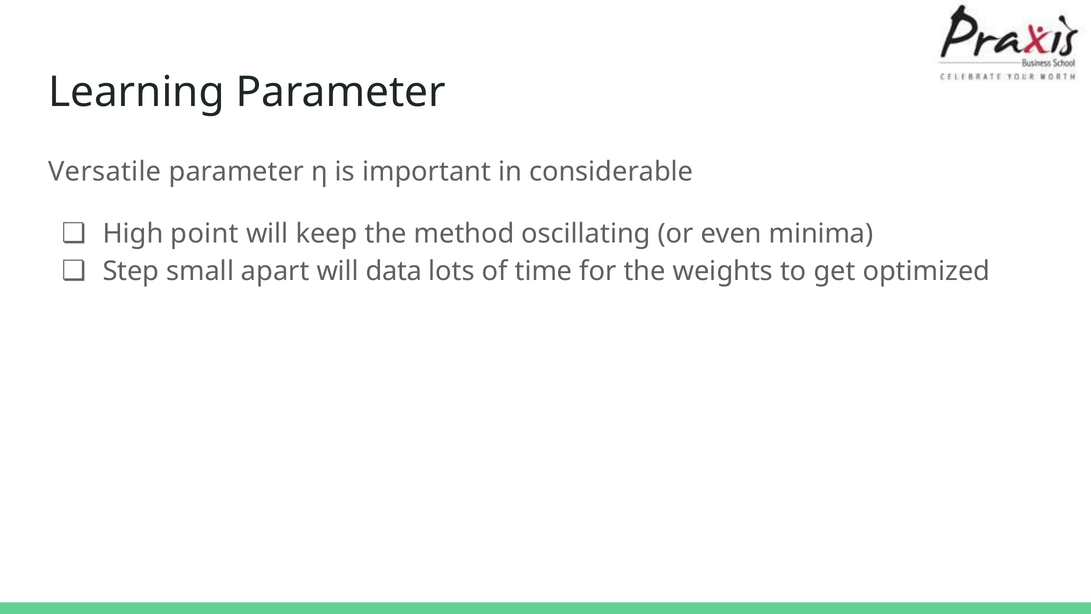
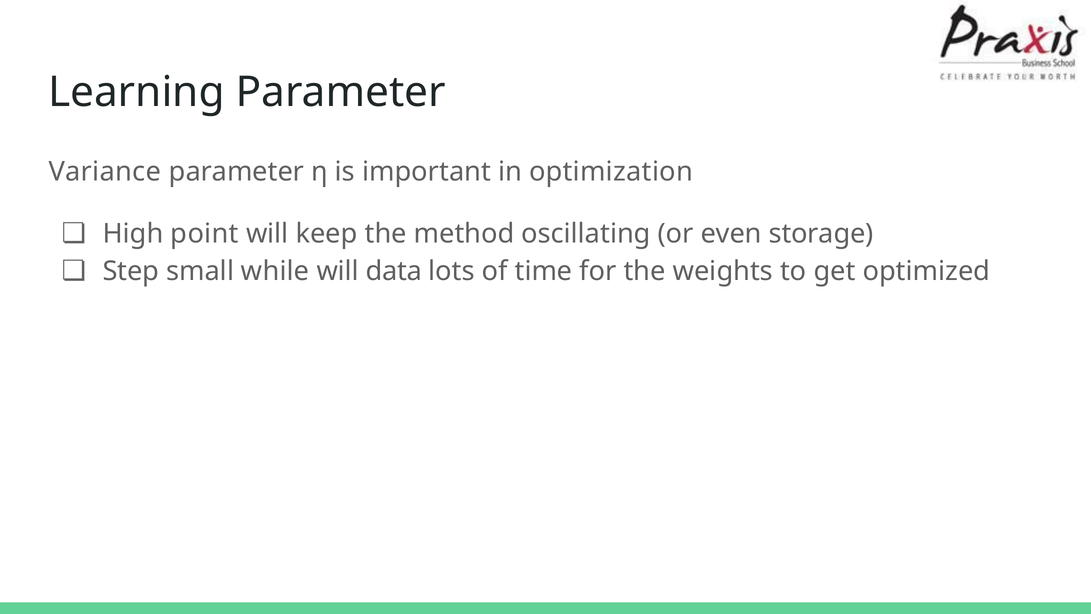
Versatile: Versatile -> Variance
considerable: considerable -> optimization
minima: minima -> storage
apart: apart -> while
